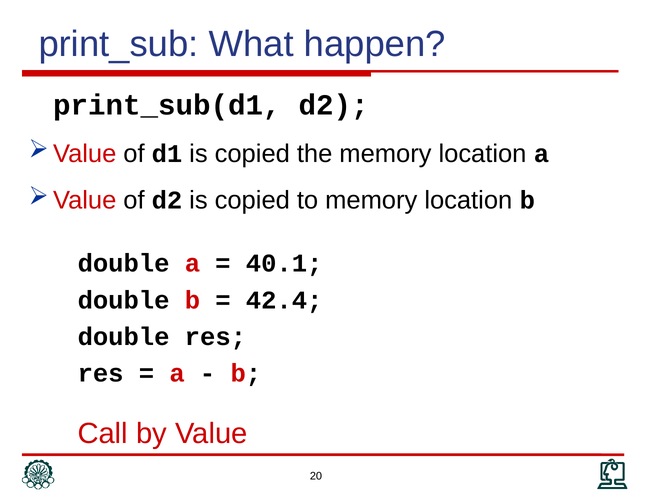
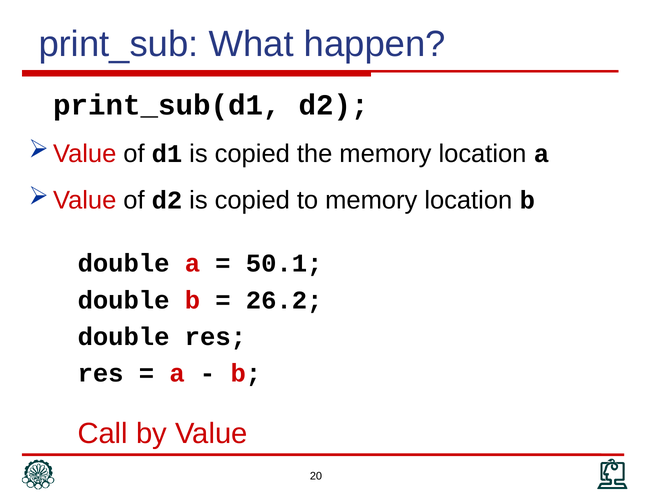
40.1: 40.1 -> 50.1
42.4: 42.4 -> 26.2
